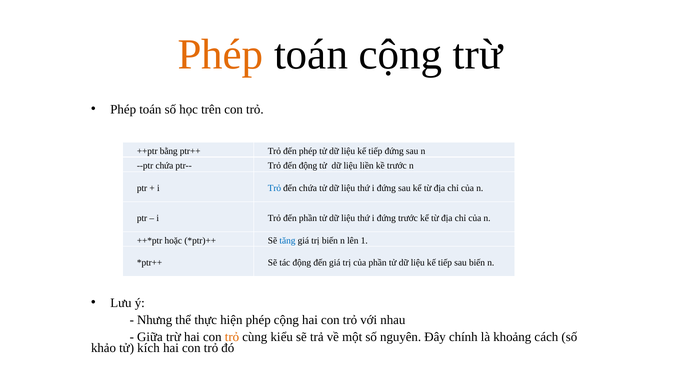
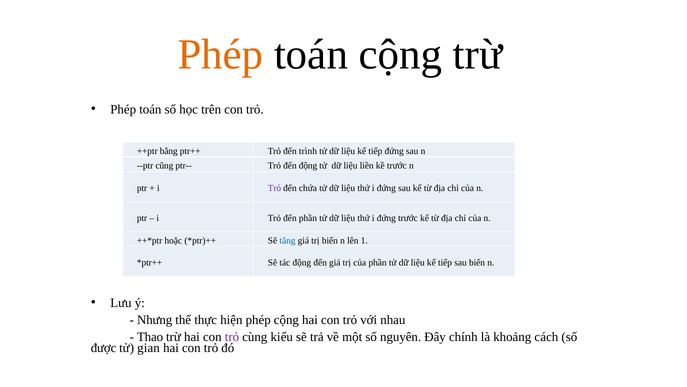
đến phép: phép -> trình
--ptr chứa: chứa -> cũng
Trỏ at (274, 188) colour: blue -> purple
Giữa: Giữa -> Thao
trỏ at (232, 336) colour: orange -> purple
khảo: khảo -> được
kích: kích -> gian
